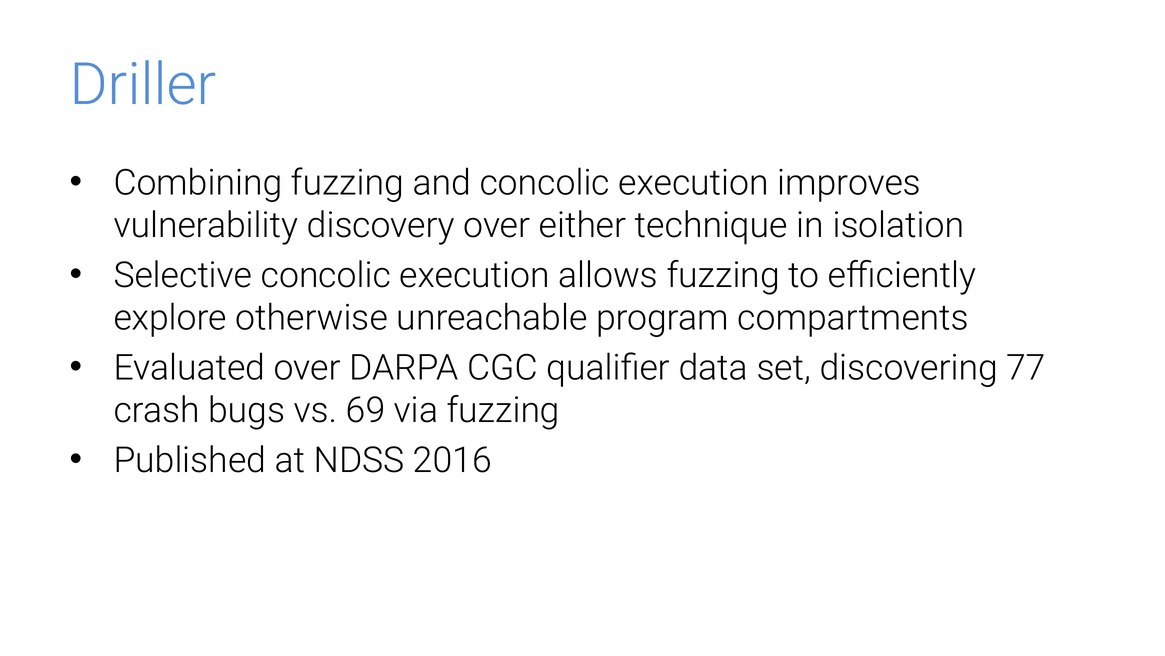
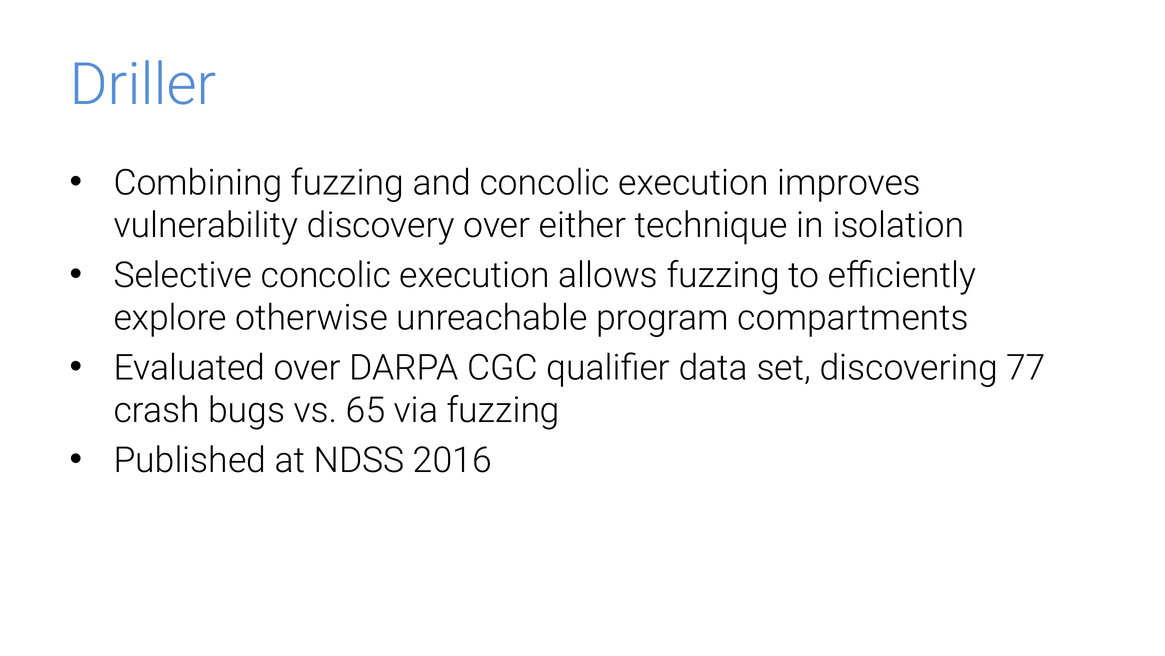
69: 69 -> 65
